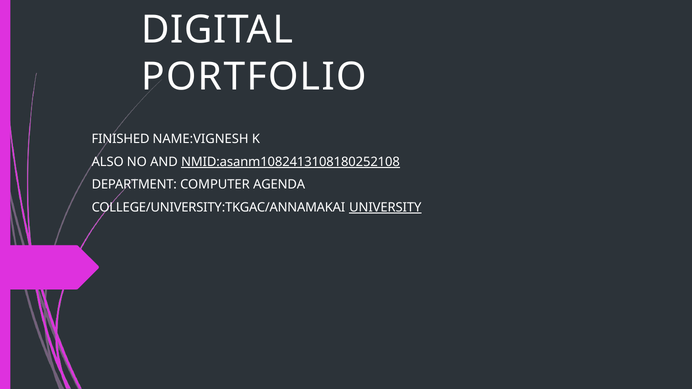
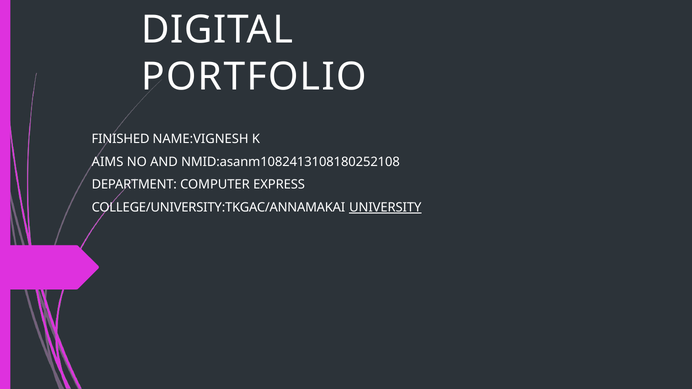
ALSO: ALSO -> AIMS
NMID:asanm1082413108180252108 underline: present -> none
AGENDA: AGENDA -> EXPRESS
